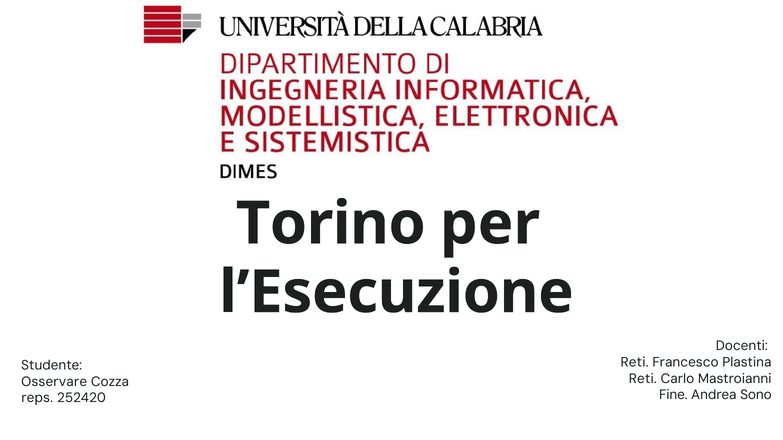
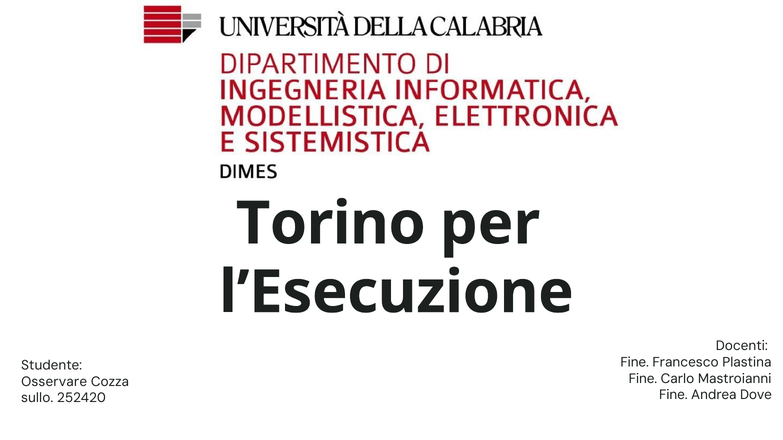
Reti at (635, 363): Reti -> Fine
Reti at (643, 379): Reti -> Fine
Sono: Sono -> Dove
reps: reps -> sullo
